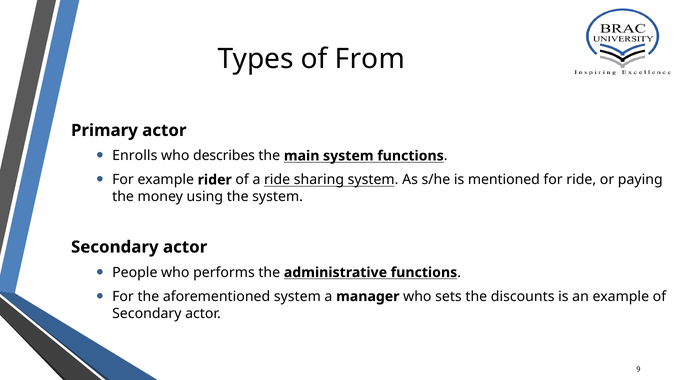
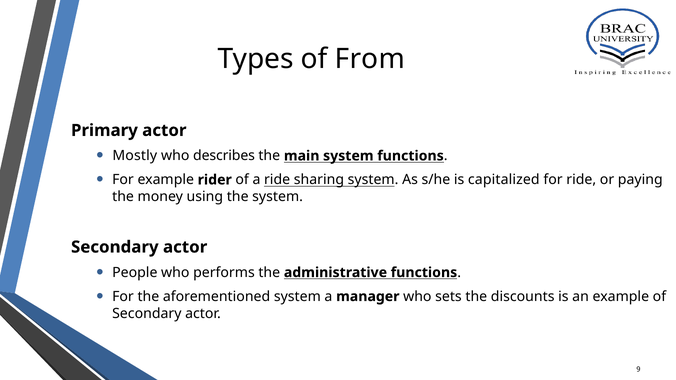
Enrolls: Enrolls -> Mostly
mentioned: mentioned -> capitalized
